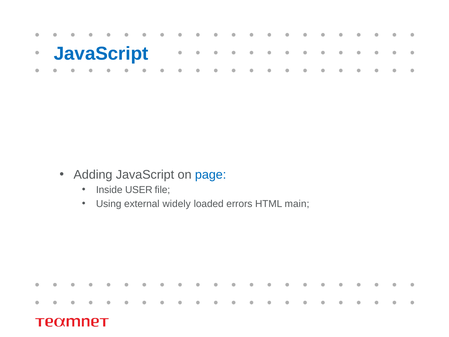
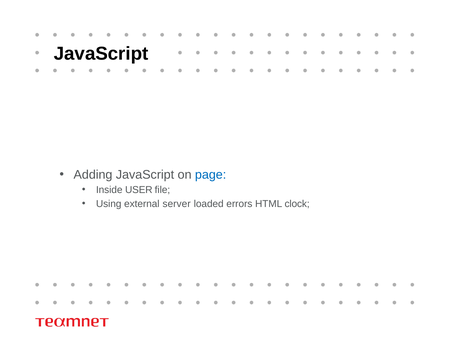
JavaScript at (101, 54) colour: blue -> black
widely: widely -> server
main: main -> clock
